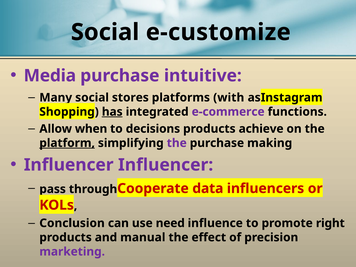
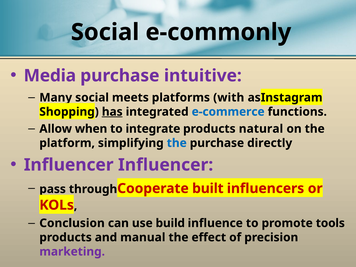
e-customize: e-customize -> e-commonly
stores: stores -> meets
e-commerce colour: purple -> blue
decisions: decisions -> integrate
achieve: achieve -> natural
platform underline: present -> none
the at (177, 143) colour: purple -> blue
making: making -> directly
data: data -> built
need: need -> build
right: right -> tools
